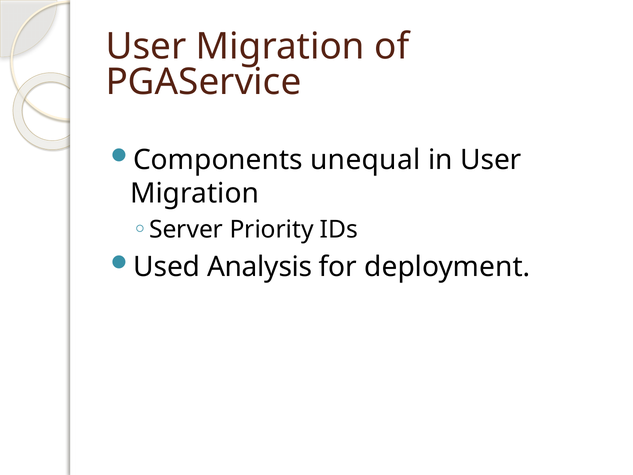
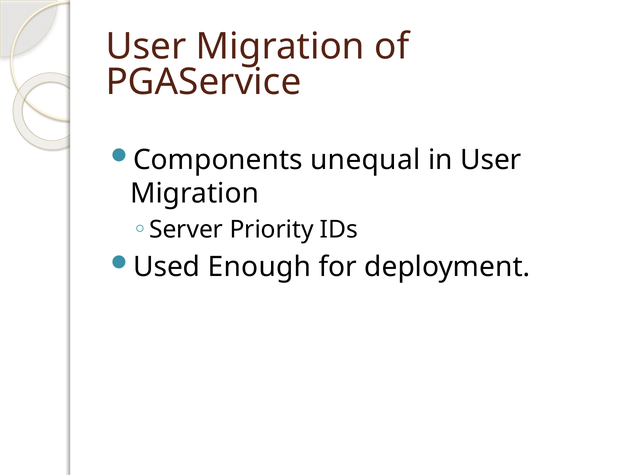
Analysis: Analysis -> Enough
